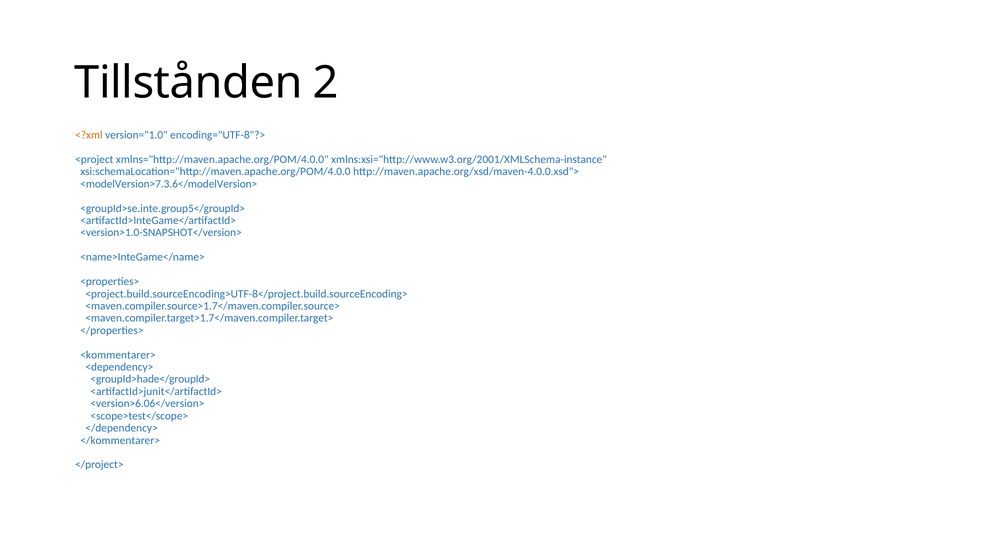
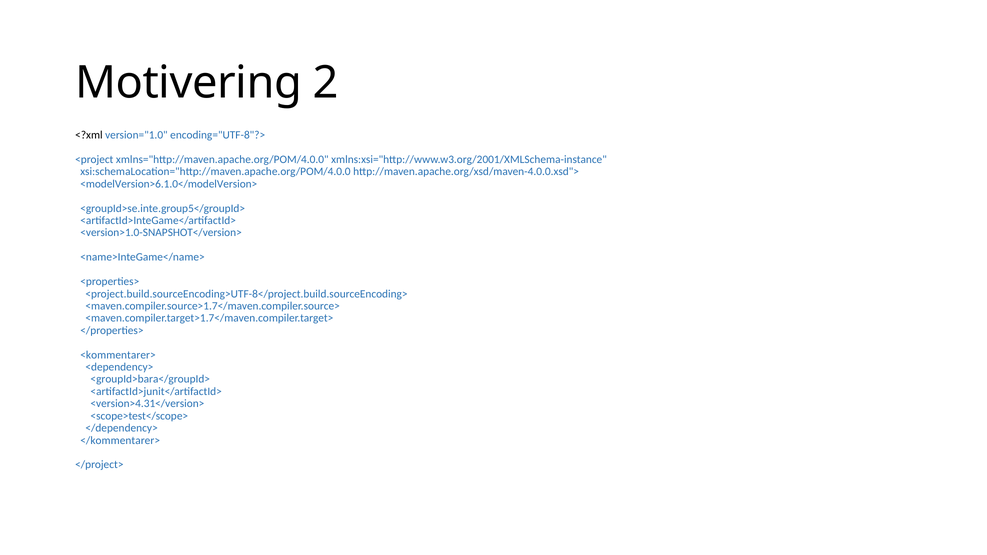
Tillstånden: Tillstånden -> Motivering
<?xml colour: orange -> black
<modelVersion>7.3.6</modelVersion>: <modelVersion>7.3.6</modelVersion> -> <modelVersion>6.1.0</modelVersion>
<groupId>hade</groupId>: <groupId>hade</groupId> -> <groupId>bara</groupId>
<version>6.06</version>: <version>6.06</version> -> <version>4.31</version>
